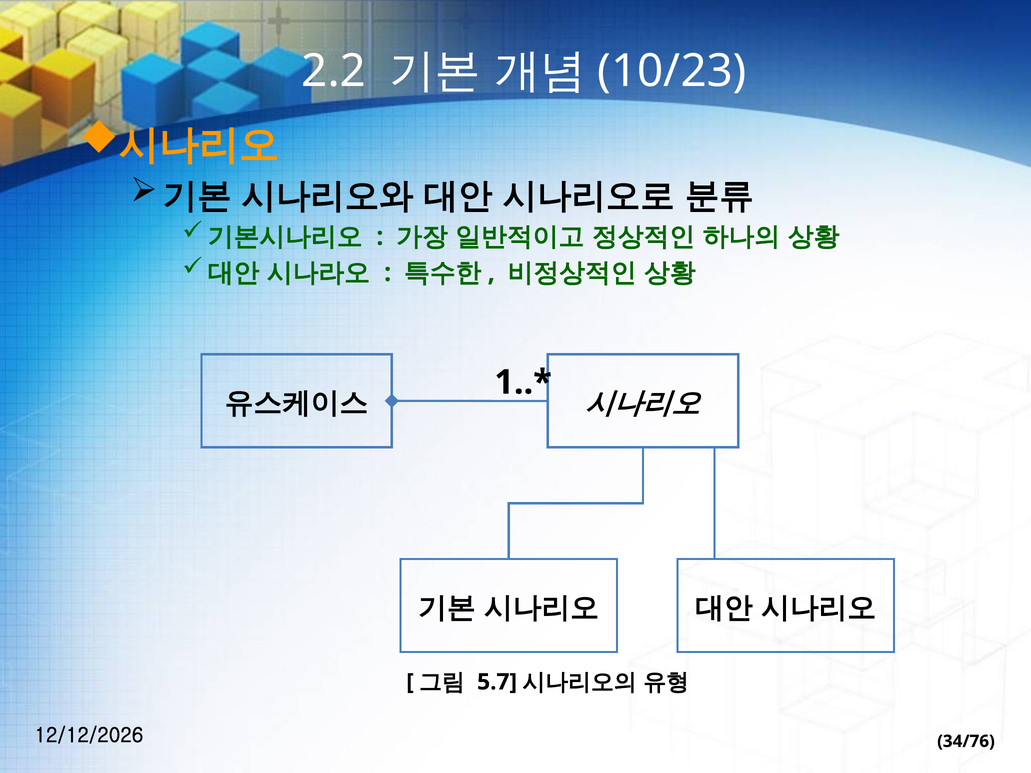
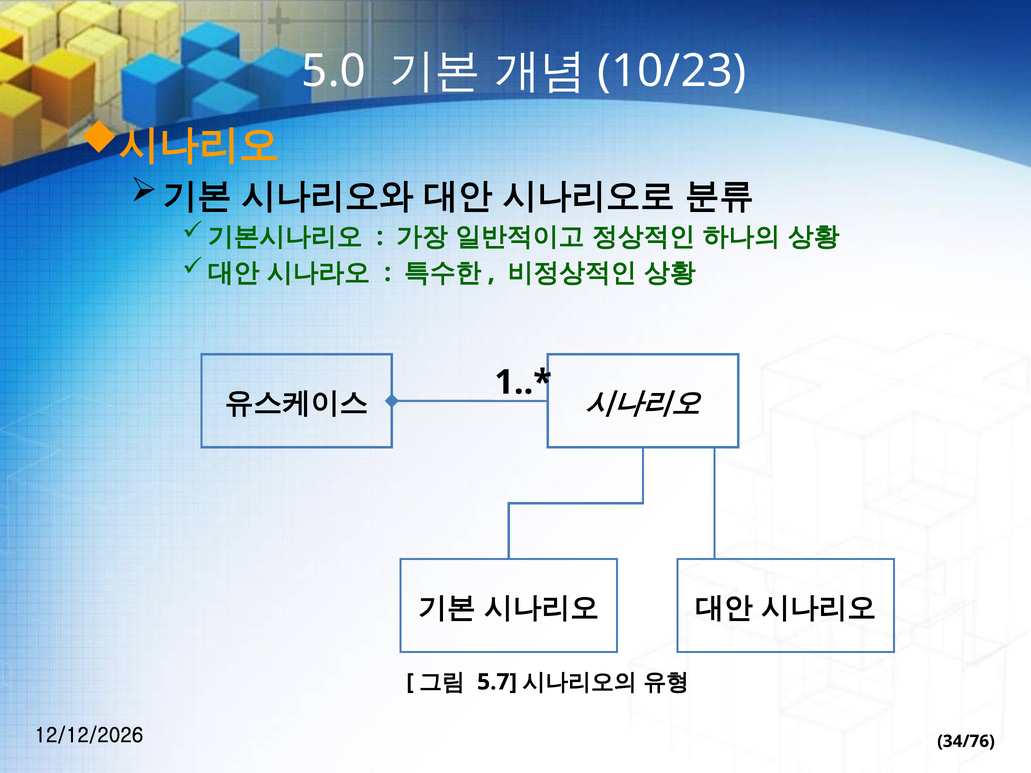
2.2: 2.2 -> 5.0
